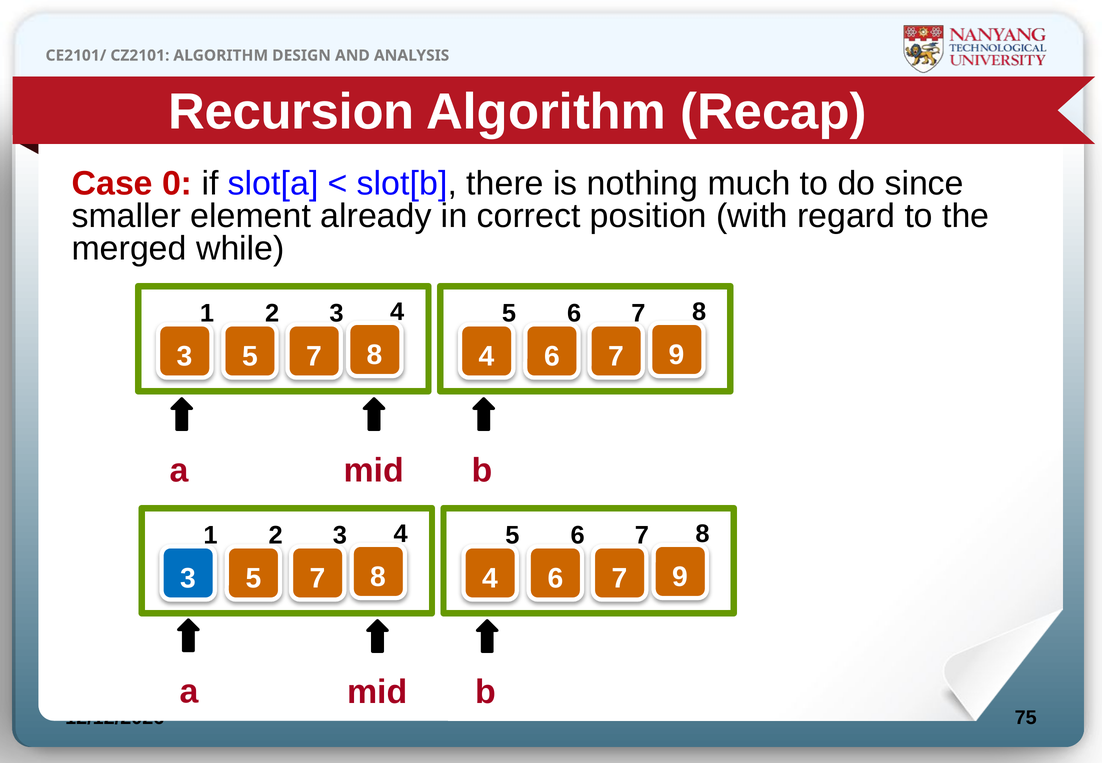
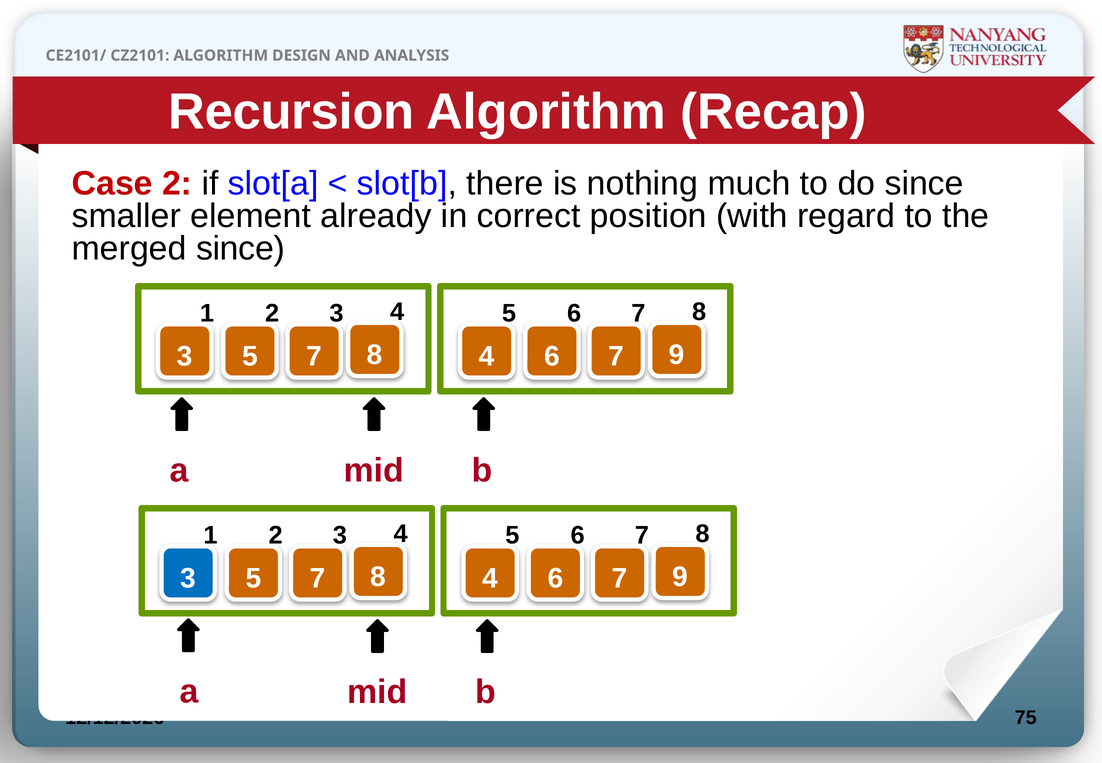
Case 0: 0 -> 2
merged while: while -> since
